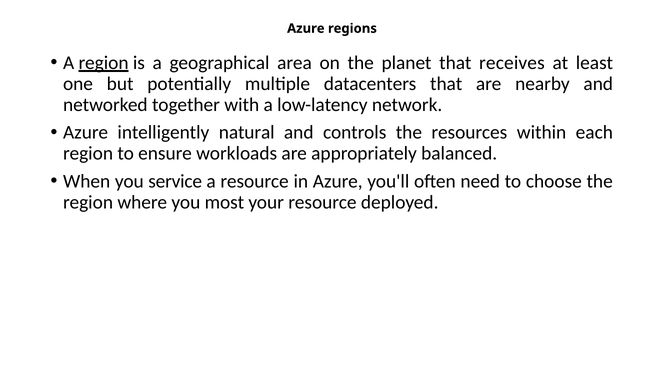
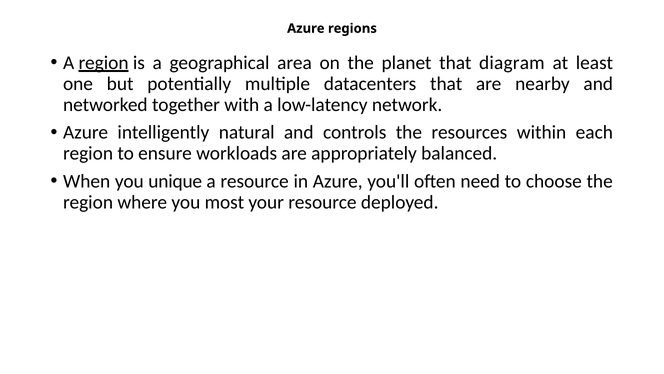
receives: receives -> diagram
service: service -> unique
